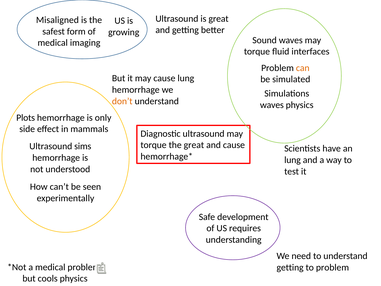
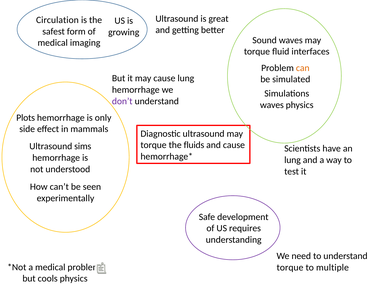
Misaligned: Misaligned -> Circulation
don’t colour: orange -> purple
the great: great -> fluids
getting at (290, 267): getting -> torque
to problem: problem -> multiple
